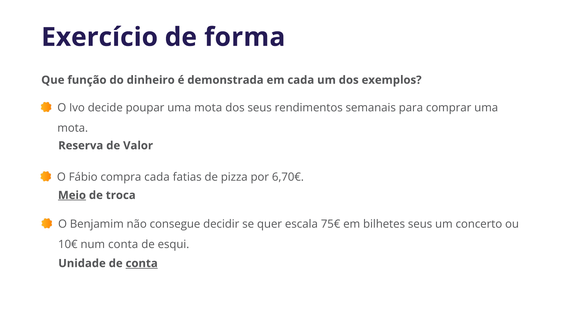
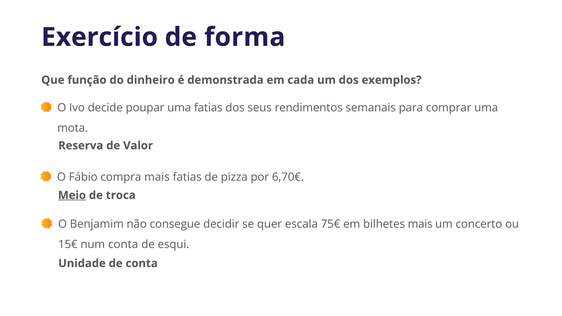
poupar uma mota: mota -> fatias
compra cada: cada -> mais
bilhetes seus: seus -> mais
10€: 10€ -> 15€
conta at (142, 263) underline: present -> none
